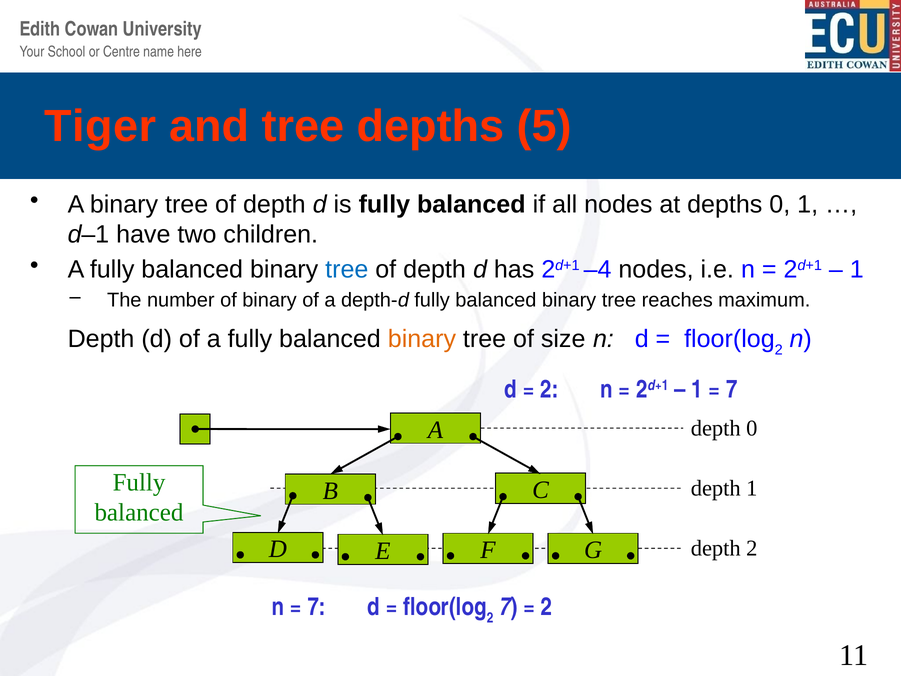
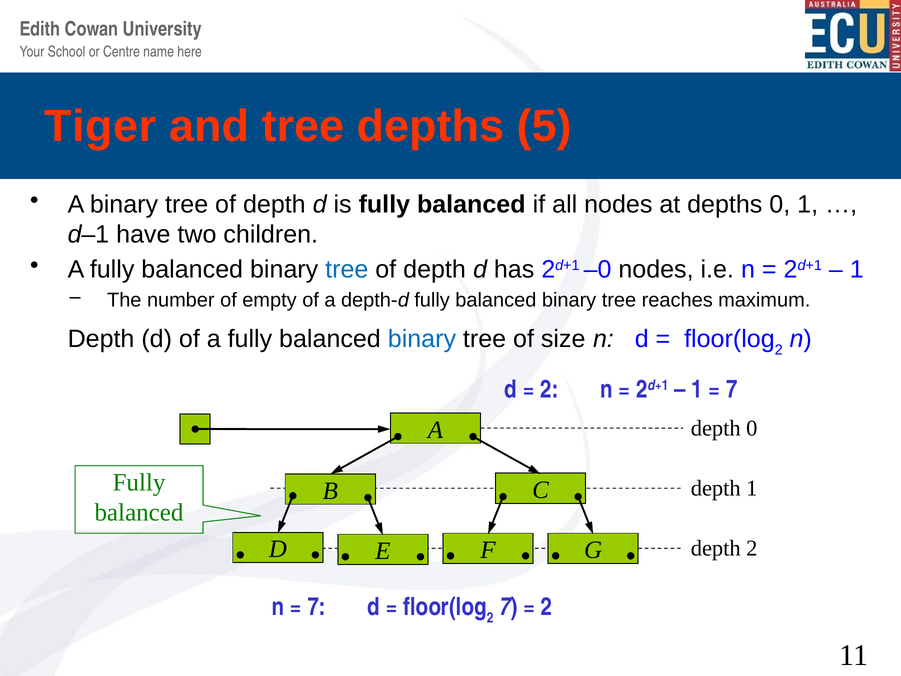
–4: –4 -> –0
of binary: binary -> empty
binary at (422, 339) colour: orange -> blue
